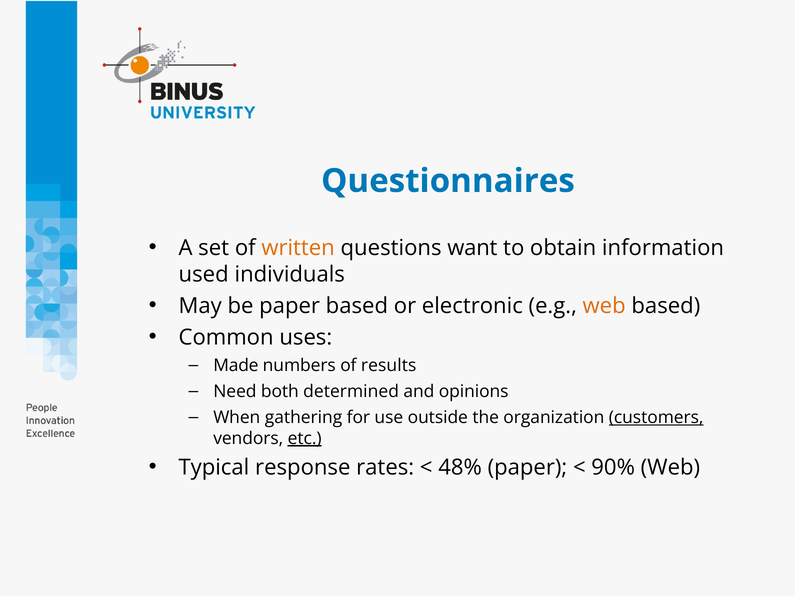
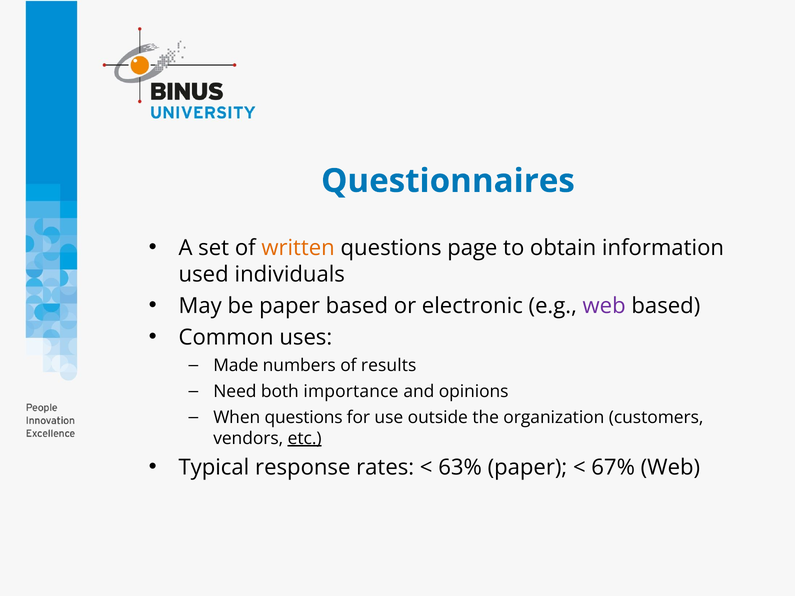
want: want -> page
web at (604, 306) colour: orange -> purple
determined: determined -> importance
When gathering: gathering -> questions
customers underline: present -> none
48%: 48% -> 63%
90%: 90% -> 67%
